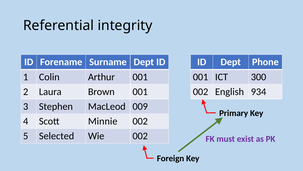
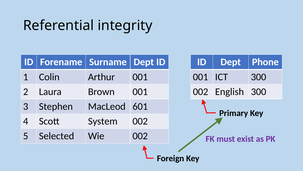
English 934: 934 -> 300
009: 009 -> 601
Minnie: Minnie -> System
